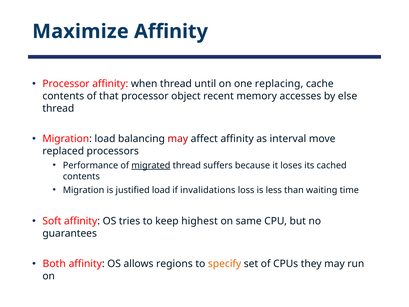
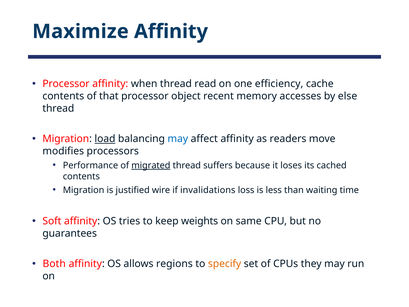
until: until -> read
replacing: replacing -> efficiency
load at (105, 139) underline: none -> present
may at (178, 139) colour: red -> blue
interval: interval -> readers
replaced: replaced -> modifies
justified load: load -> wire
highest: highest -> weights
